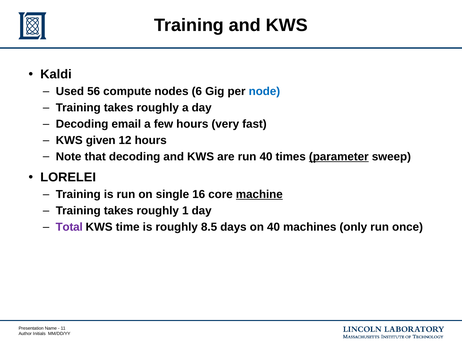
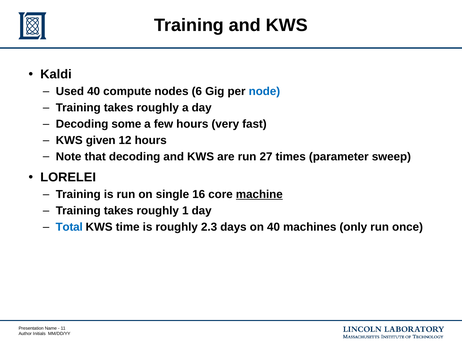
Used 56: 56 -> 40
email: email -> some
run 40: 40 -> 27
parameter underline: present -> none
Total colour: purple -> blue
8.5: 8.5 -> 2.3
